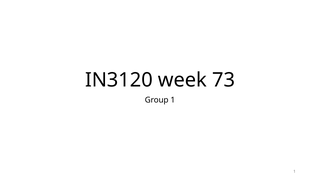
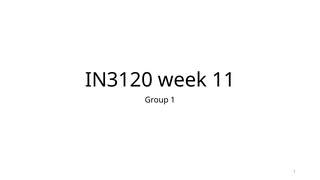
73: 73 -> 11
